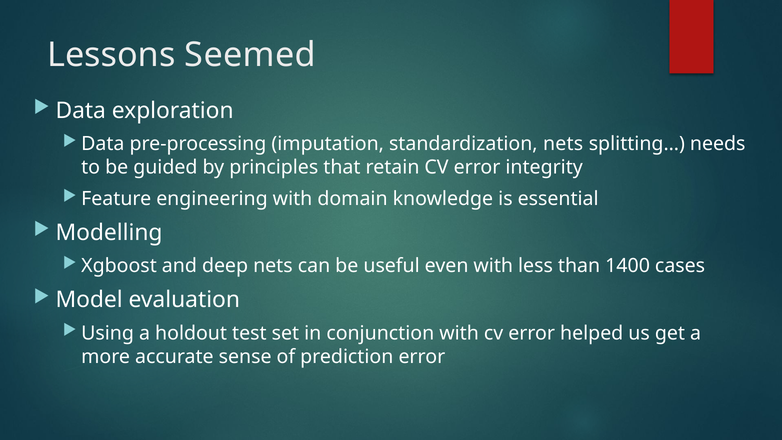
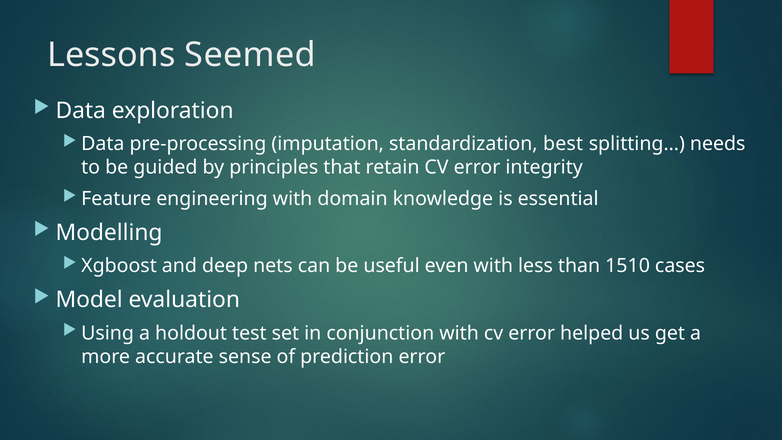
standardization nets: nets -> best
1400: 1400 -> 1510
